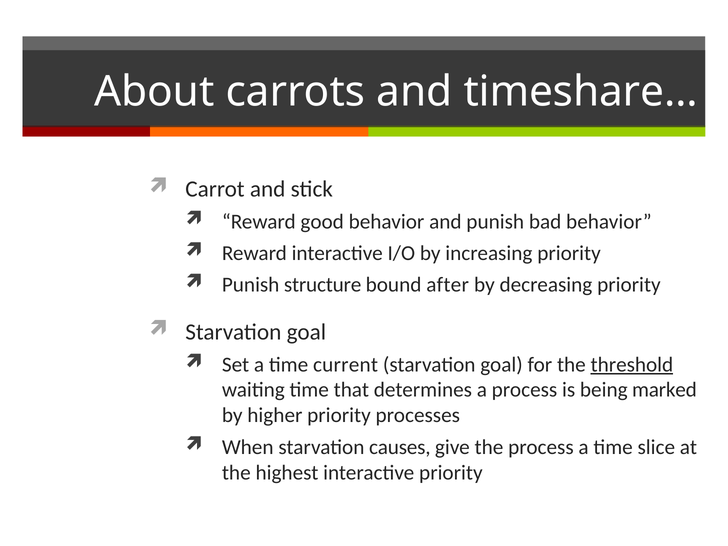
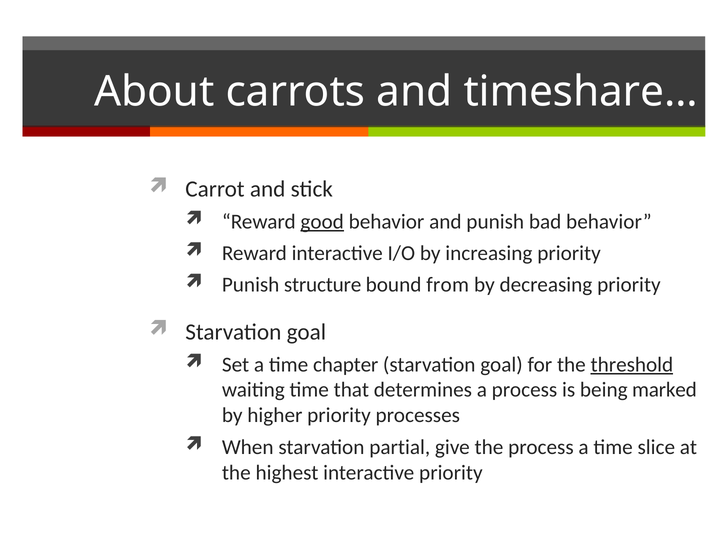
good underline: none -> present
after: after -> from
current: current -> chapter
causes: causes -> partial
